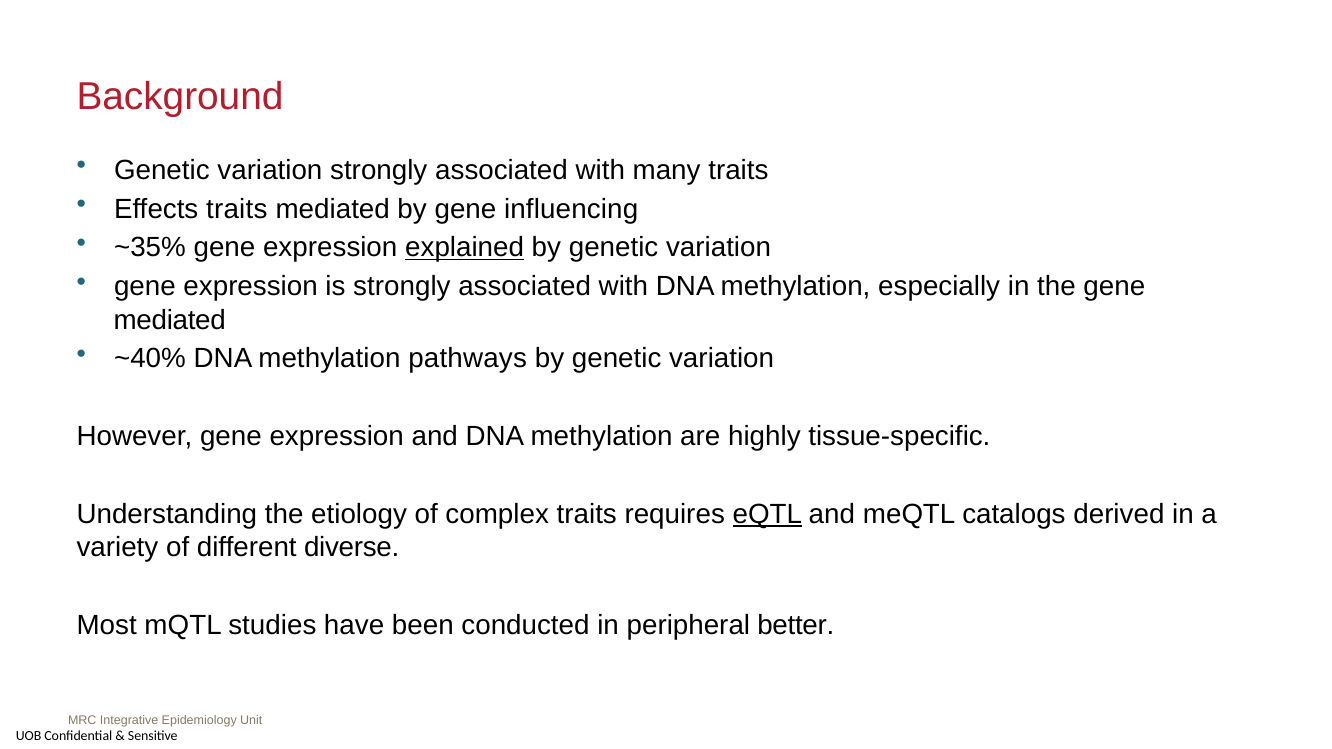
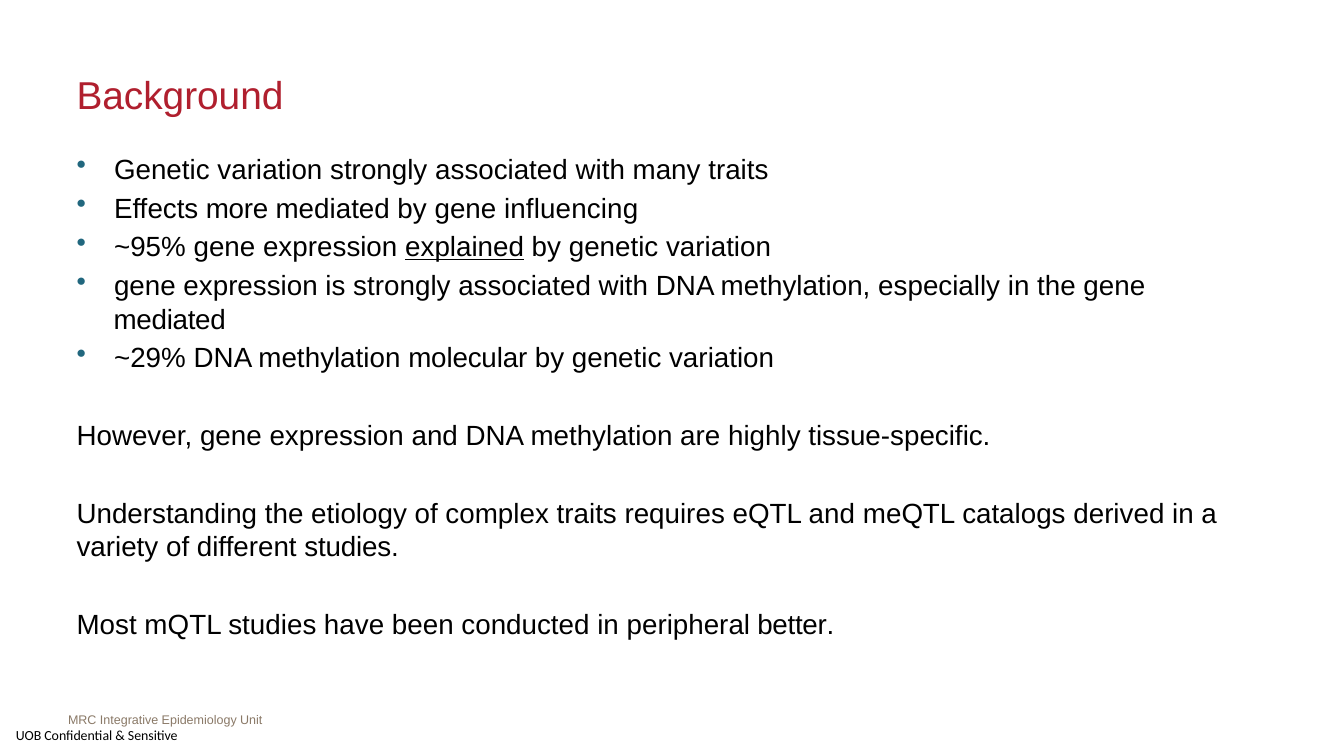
Effects traits: traits -> more
~35%: ~35% -> ~95%
~40%: ~40% -> ~29%
pathways: pathways -> molecular
eQTL underline: present -> none
different diverse: diverse -> studies
